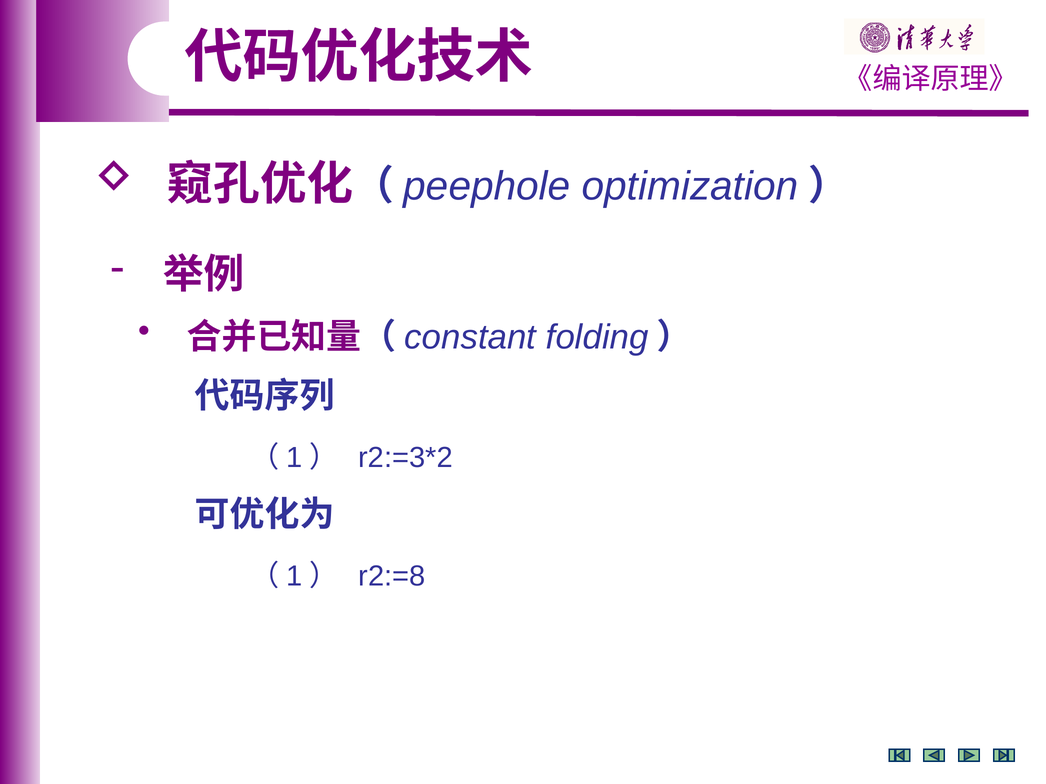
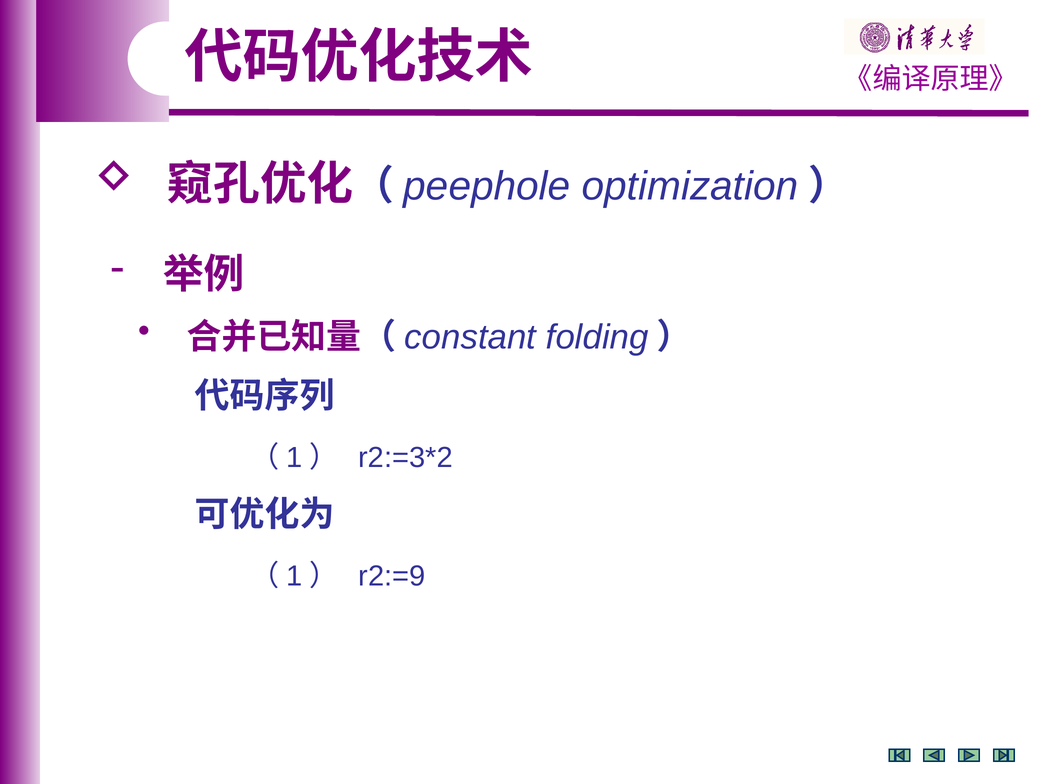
r2:=8: r2:=8 -> r2:=9
